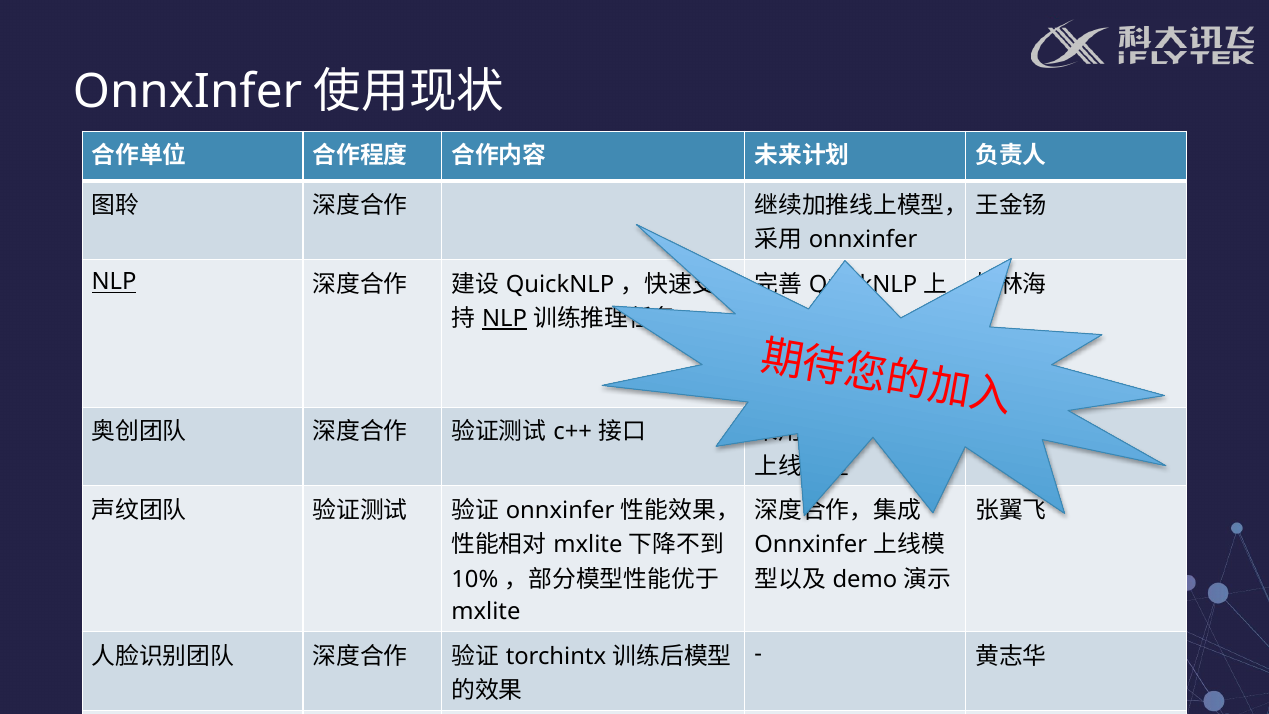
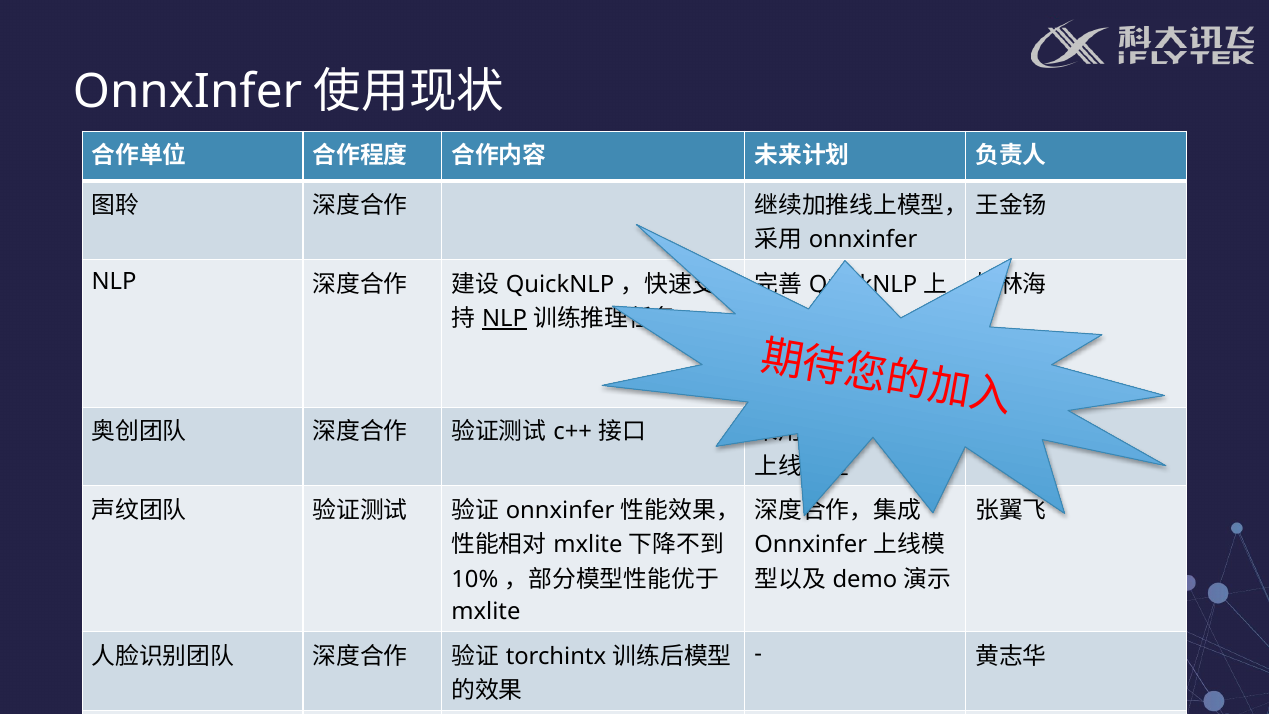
NLP at (114, 282) underline: present -> none
